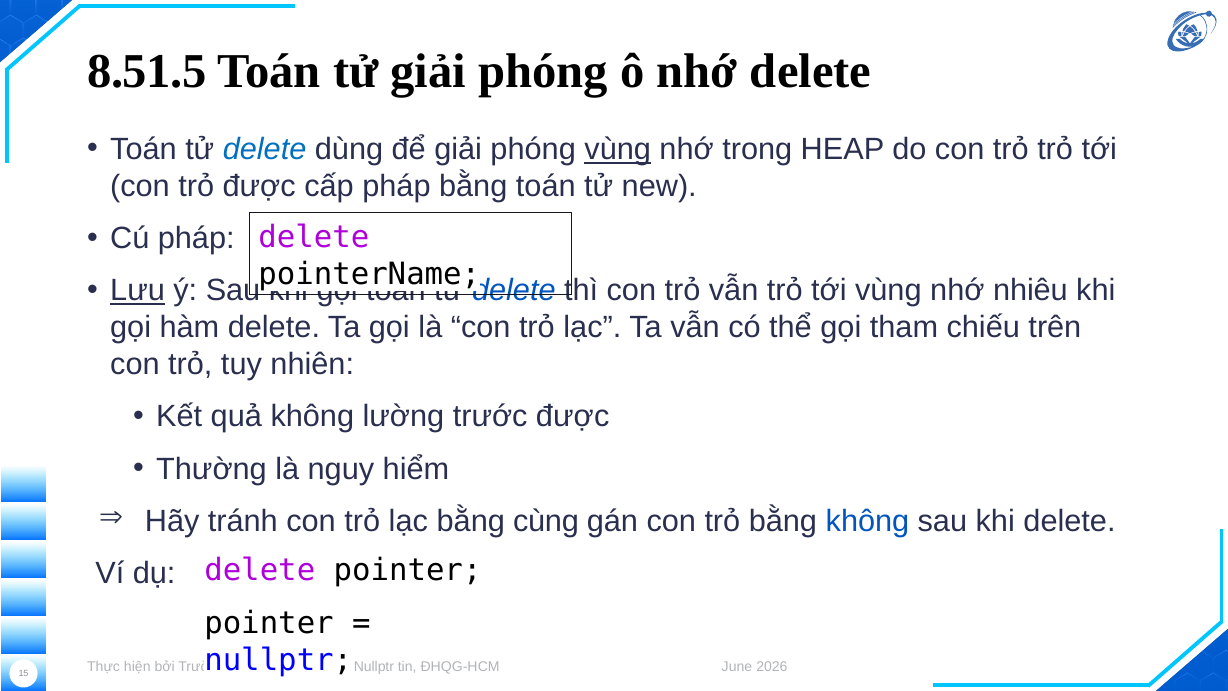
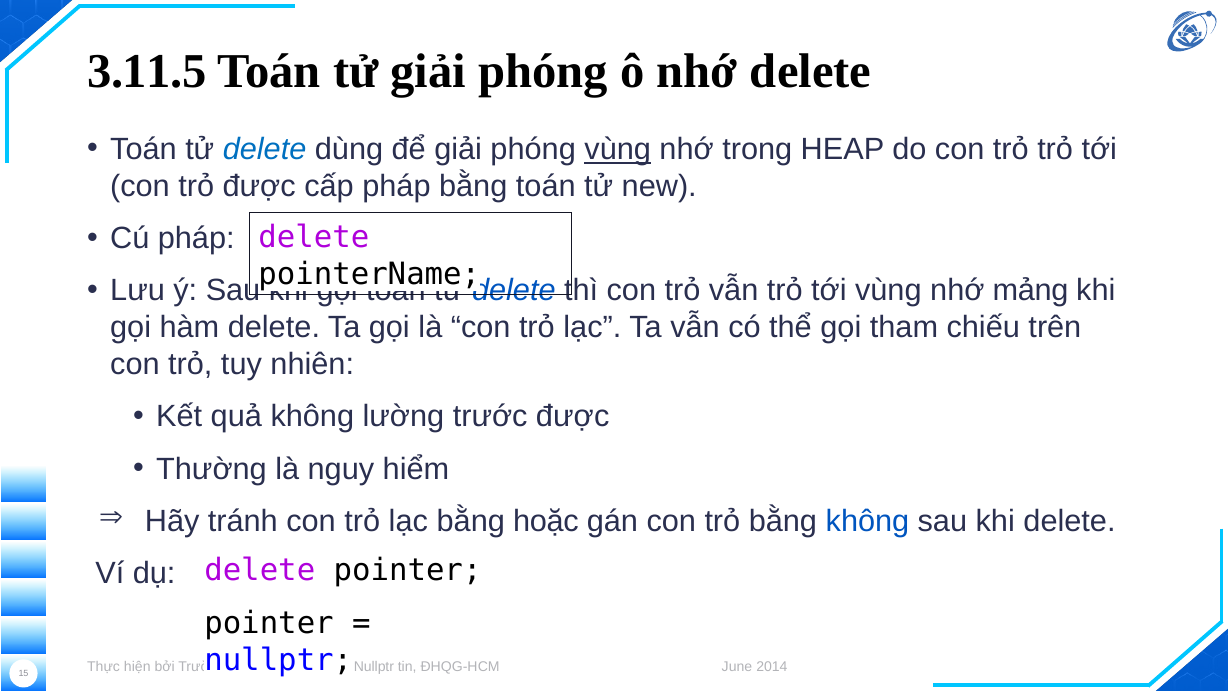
8.51.5: 8.51.5 -> 3.11.5
Lưu underline: present -> none
nhiêu: nhiêu -> mảng
cùng: cùng -> hoặc
2026: 2026 -> 2014
